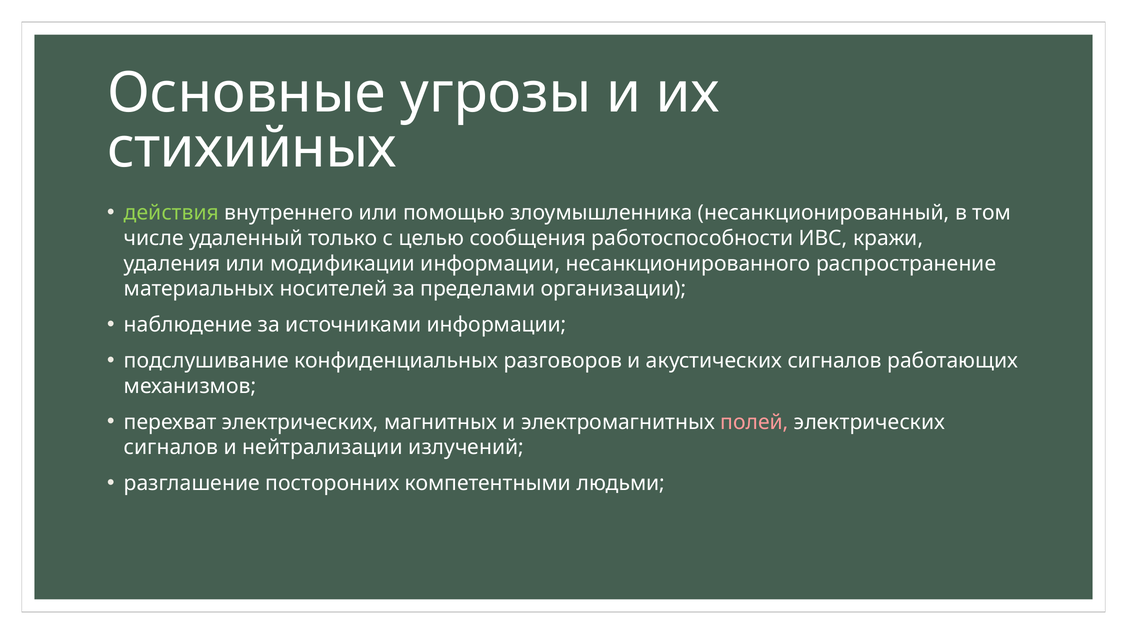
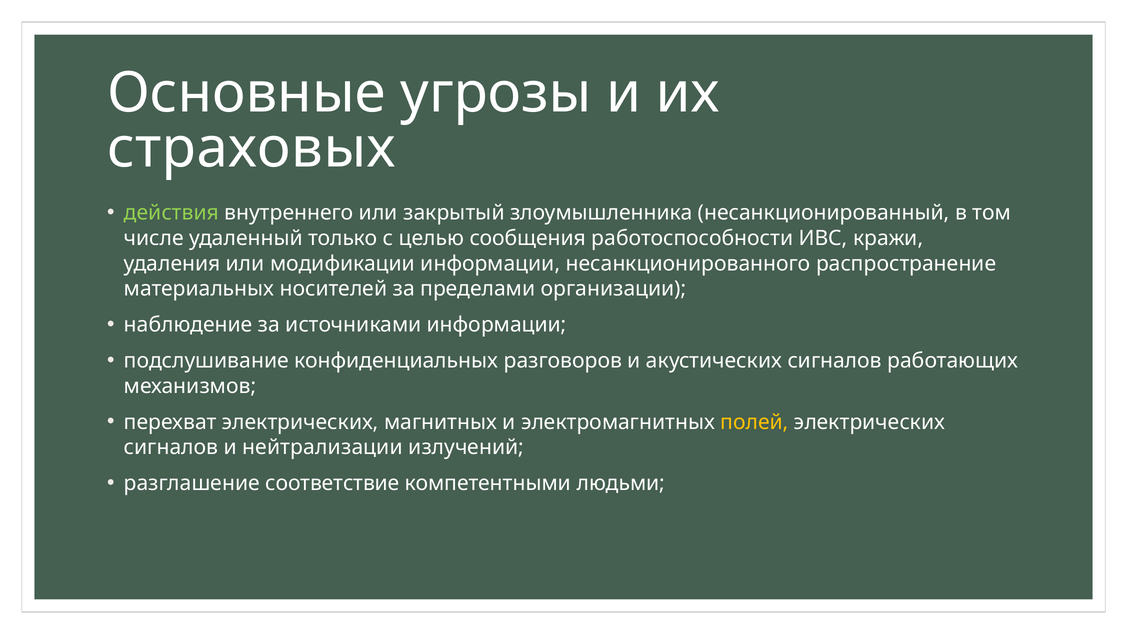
стихийных: стихийных -> страховых
помощью: помощью -> закрытый
полей colour: pink -> yellow
посторонних: посторонних -> соответствие
